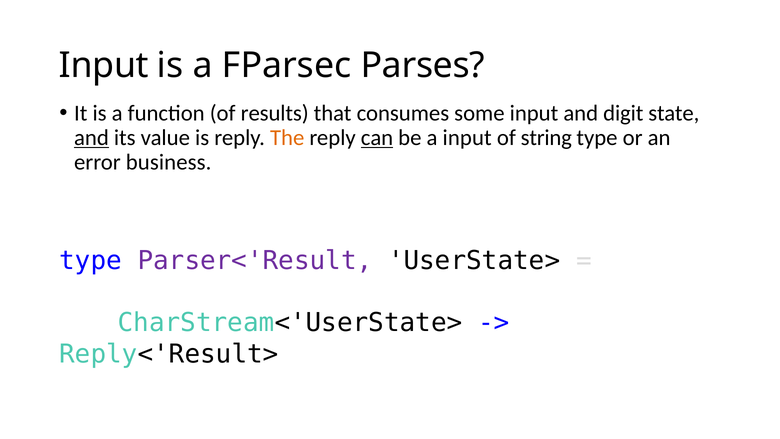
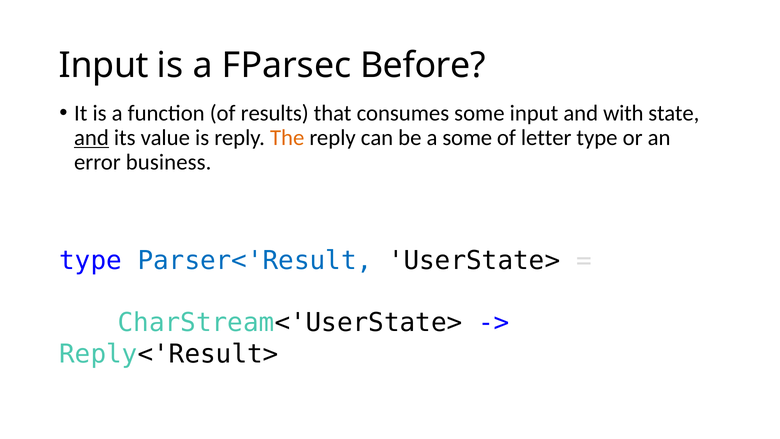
Parses: Parses -> Before
digit: digit -> with
can underline: present -> none
a input: input -> some
string: string -> letter
Parser<'Result colour: purple -> blue
